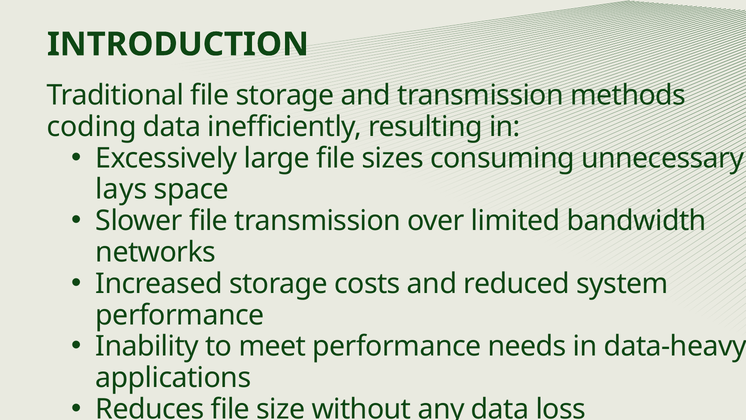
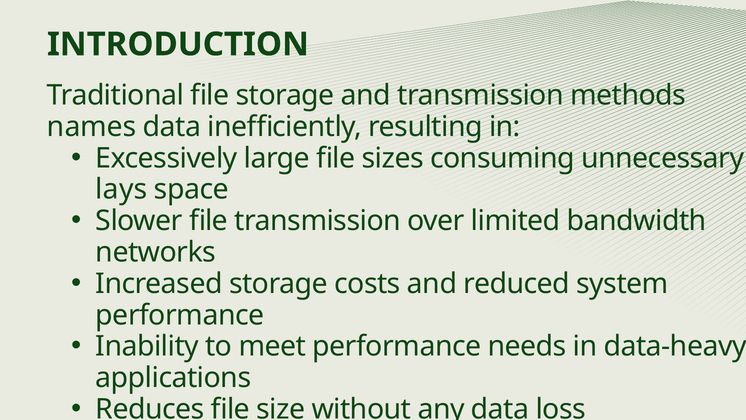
coding: coding -> names
